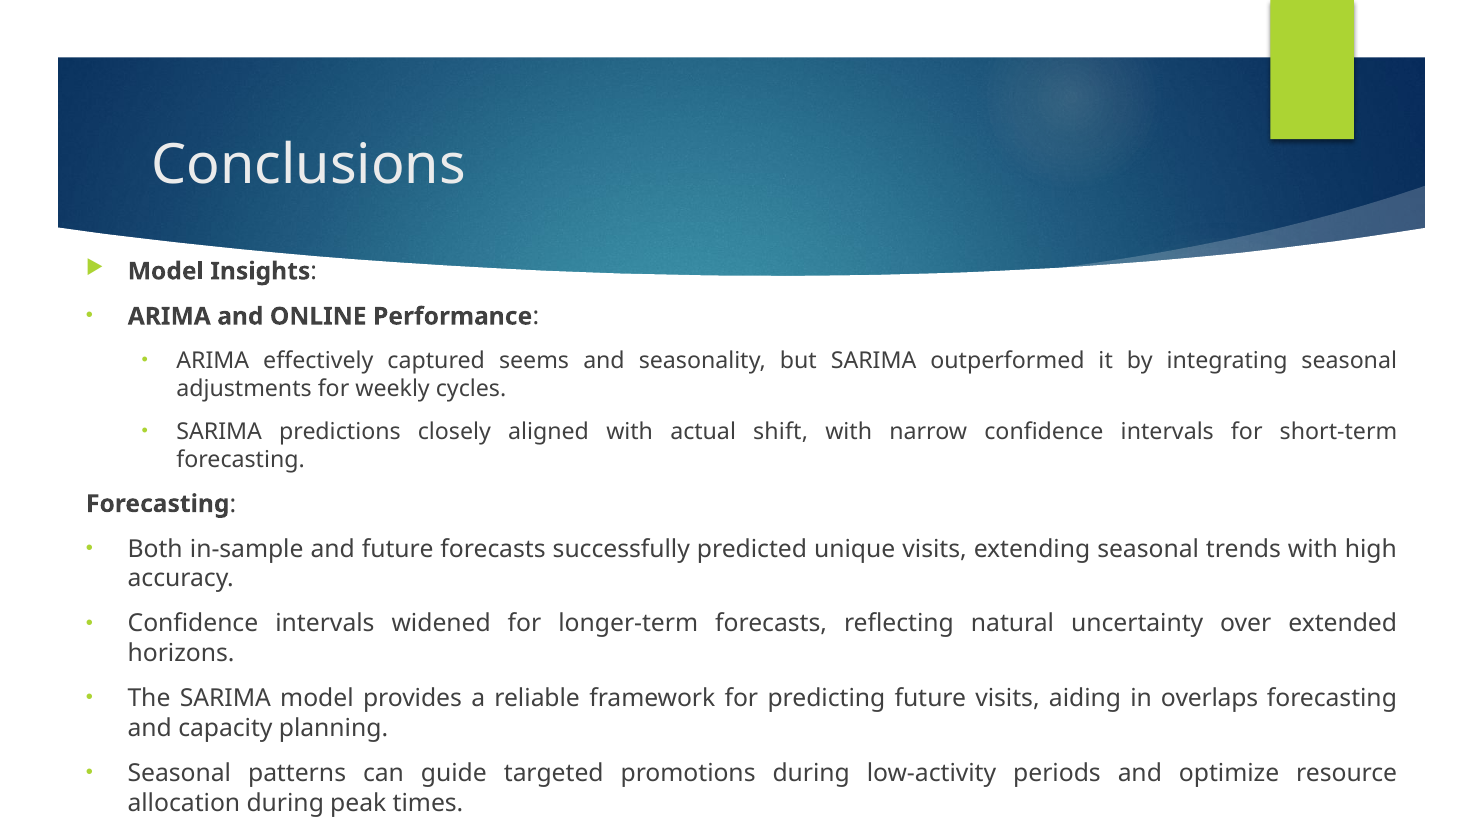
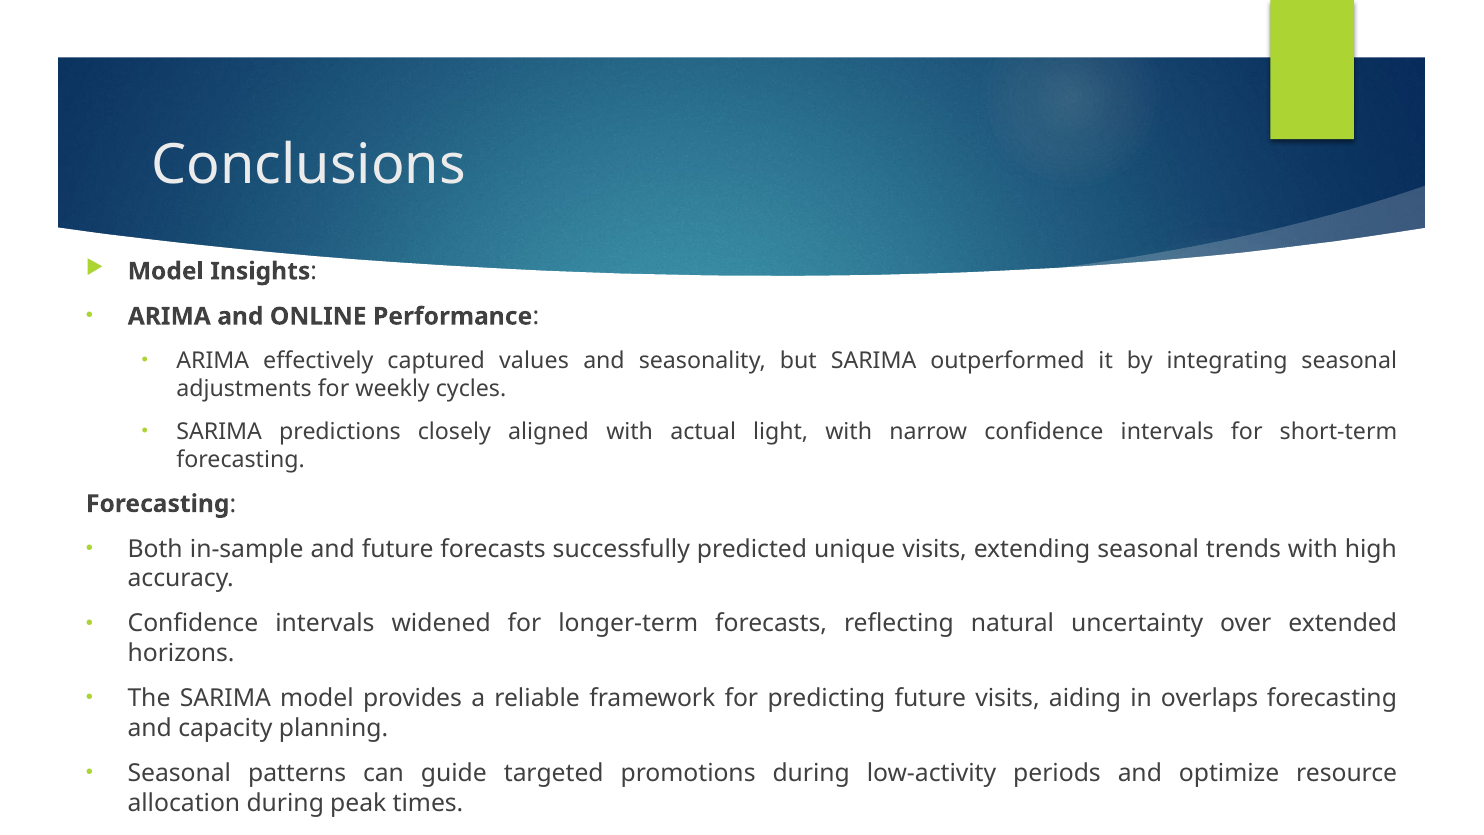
seems: seems -> values
shift: shift -> light
